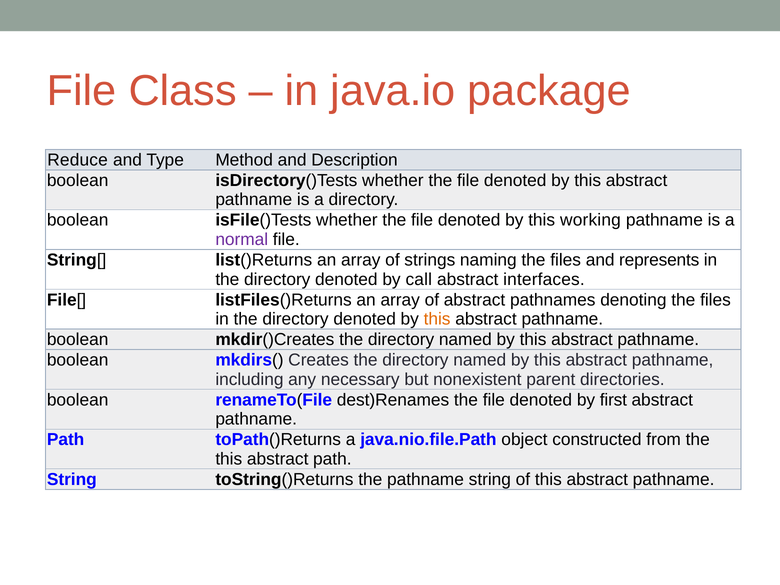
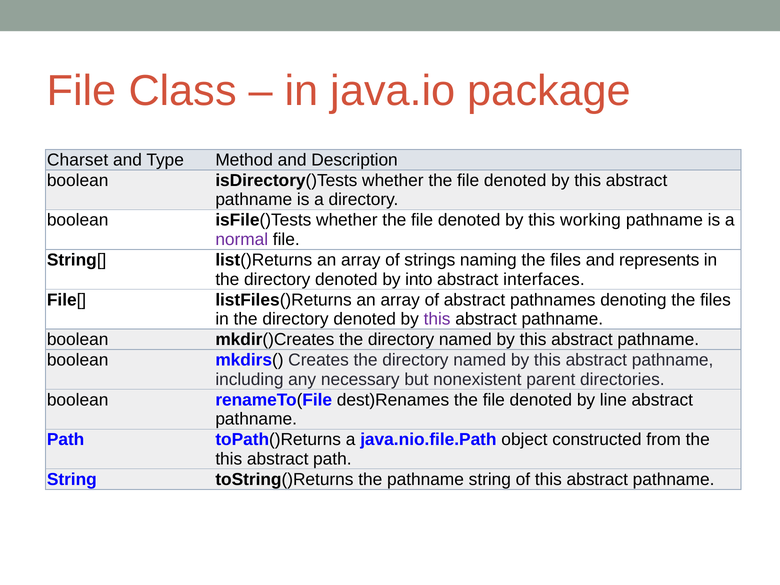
Reduce: Reduce -> Charset
call: call -> into
this at (437, 319) colour: orange -> purple
first: first -> line
